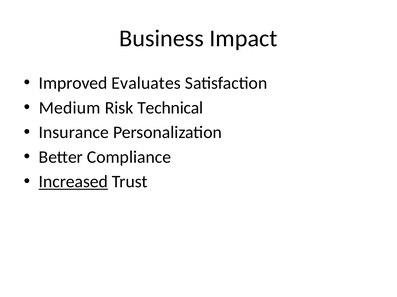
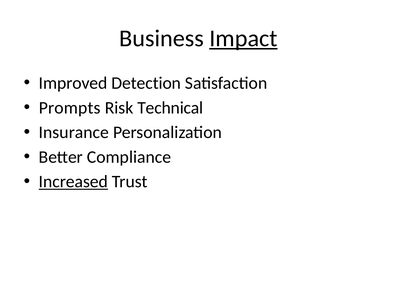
Impact underline: none -> present
Evaluates: Evaluates -> Detection
Medium: Medium -> Prompts
